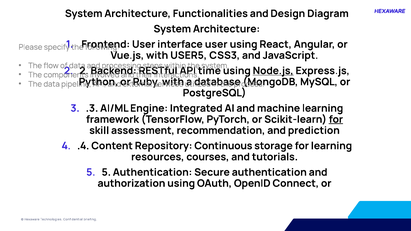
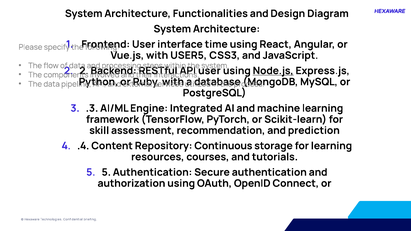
interface user: user -> time
time at (209, 71): time -> user
for at (336, 119) underline: present -> none
